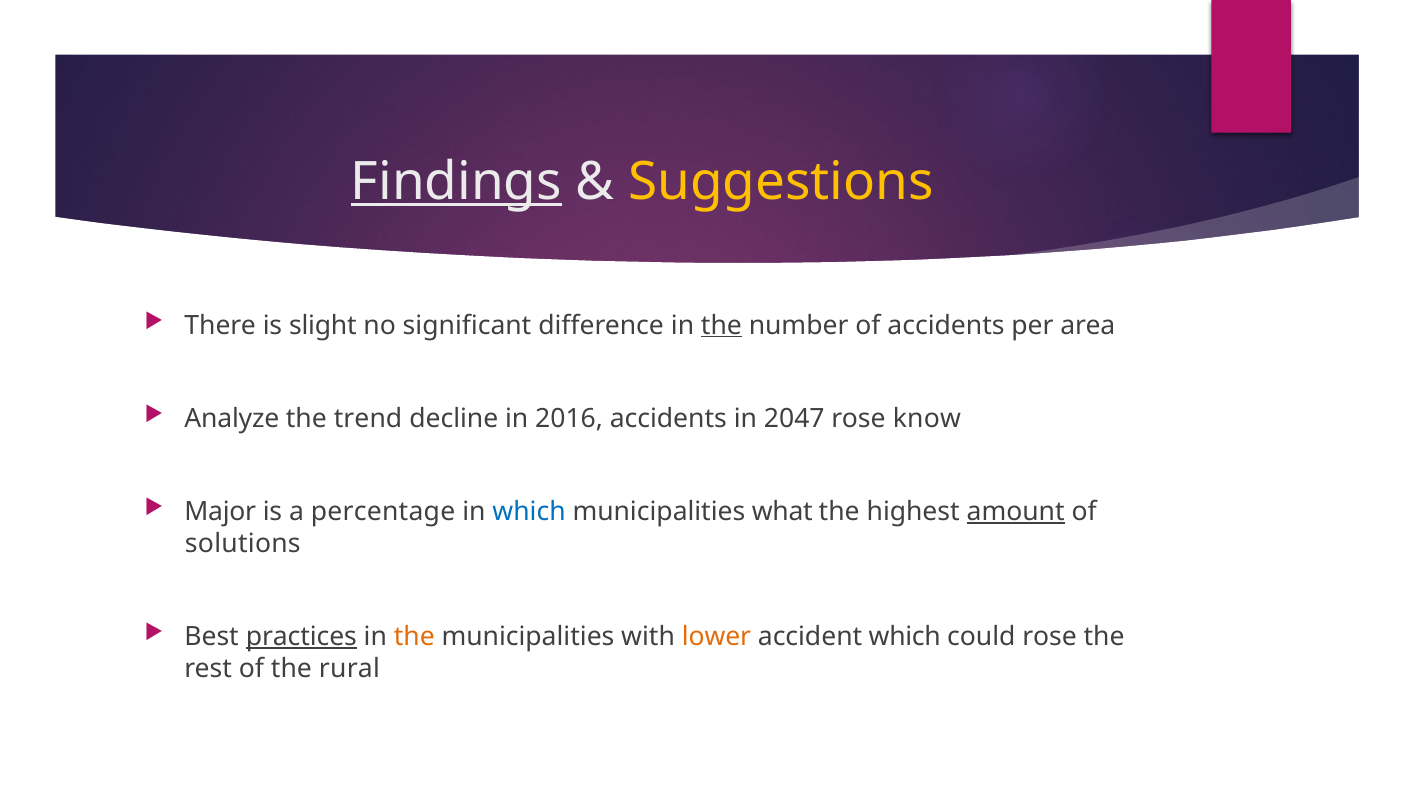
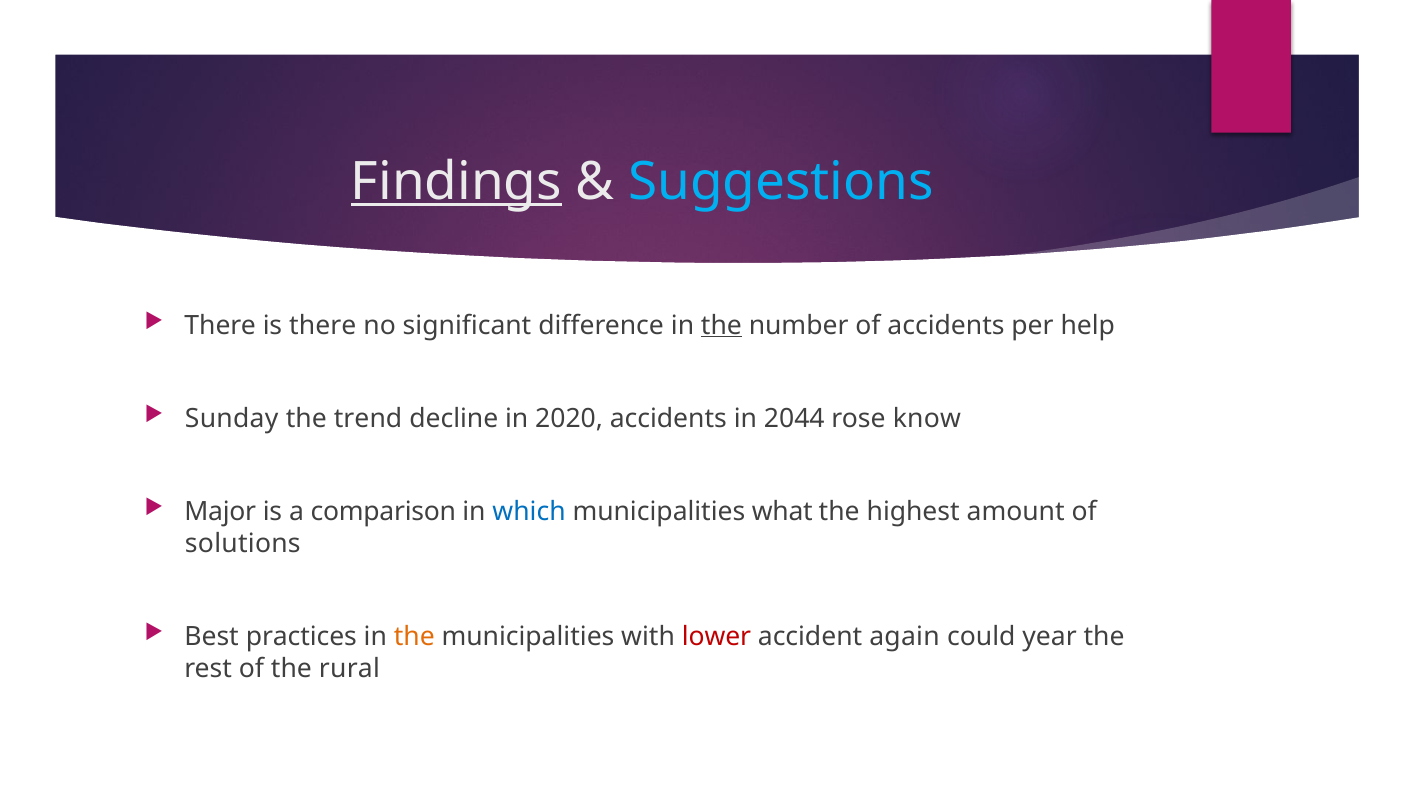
Suggestions colour: yellow -> light blue
is slight: slight -> there
area: area -> help
Analyze: Analyze -> Sunday
2016: 2016 -> 2020
2047: 2047 -> 2044
percentage: percentage -> comparison
amount underline: present -> none
practices underline: present -> none
lower colour: orange -> red
accident which: which -> again
could rose: rose -> year
